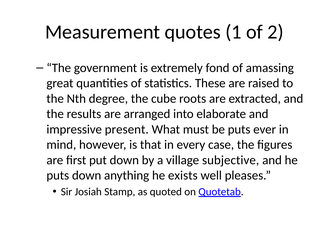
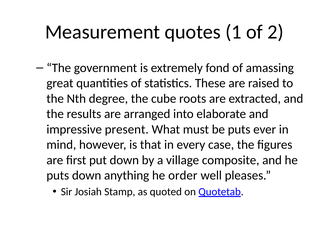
subjective: subjective -> composite
exists: exists -> order
